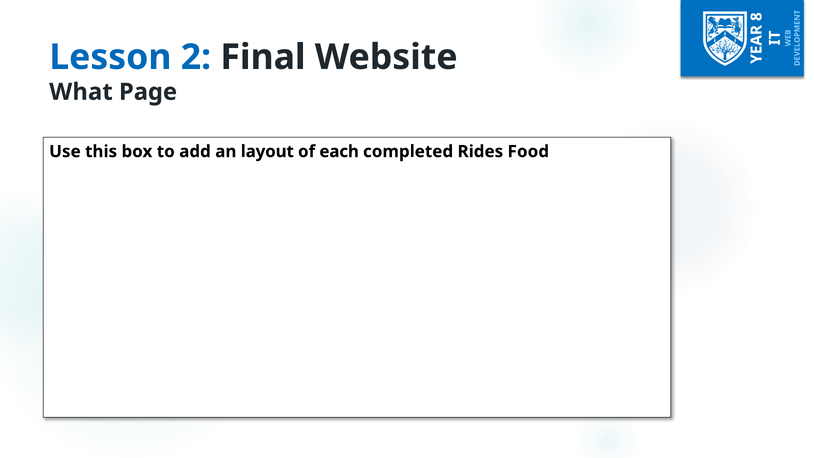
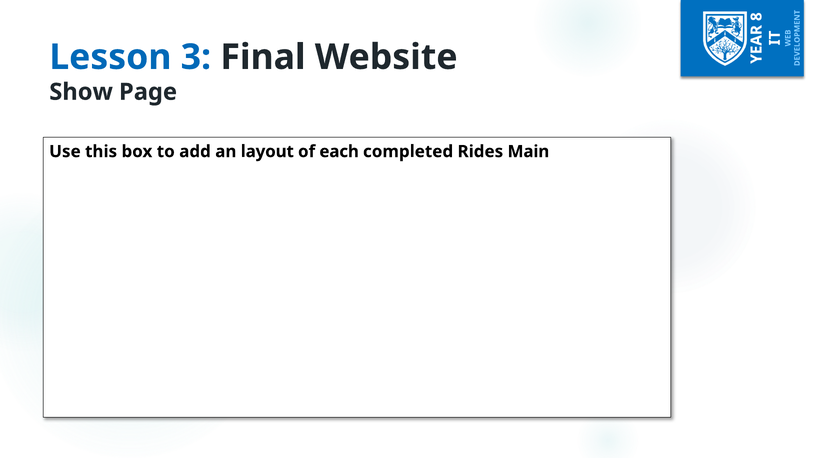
2: 2 -> 3
What: What -> Show
Food: Food -> Main
